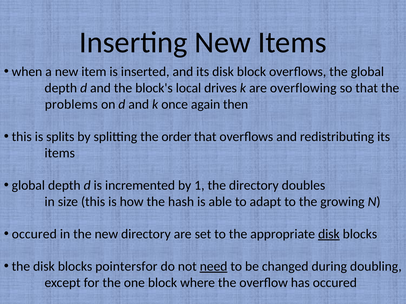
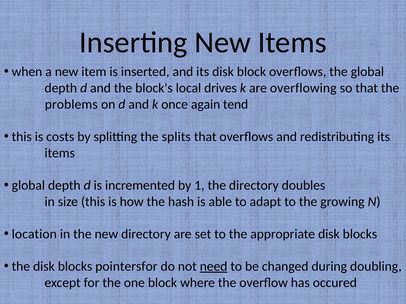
then: then -> tend
splits: splits -> costs
order: order -> splits
occured at (34, 234): occured -> location
disk at (329, 234) underline: present -> none
